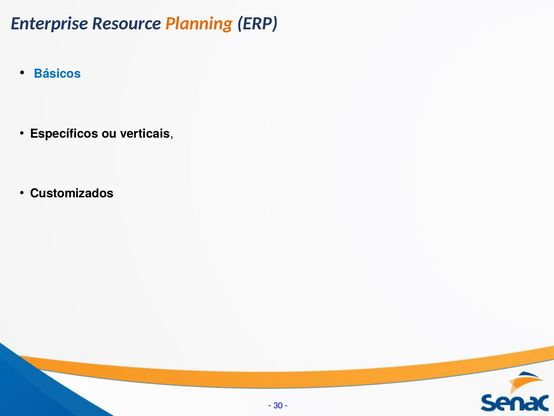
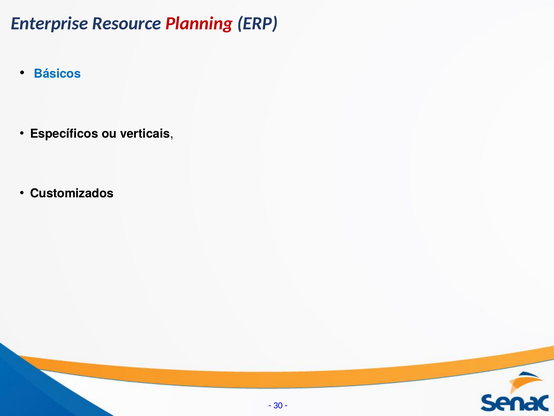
Planning colour: orange -> red
